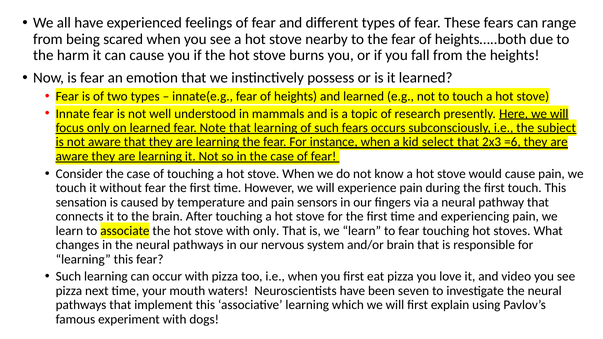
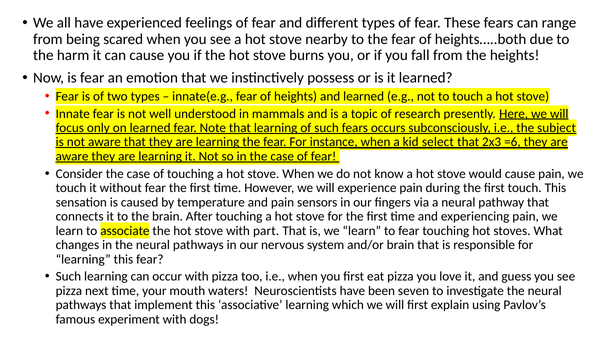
with only: only -> part
video: video -> guess
